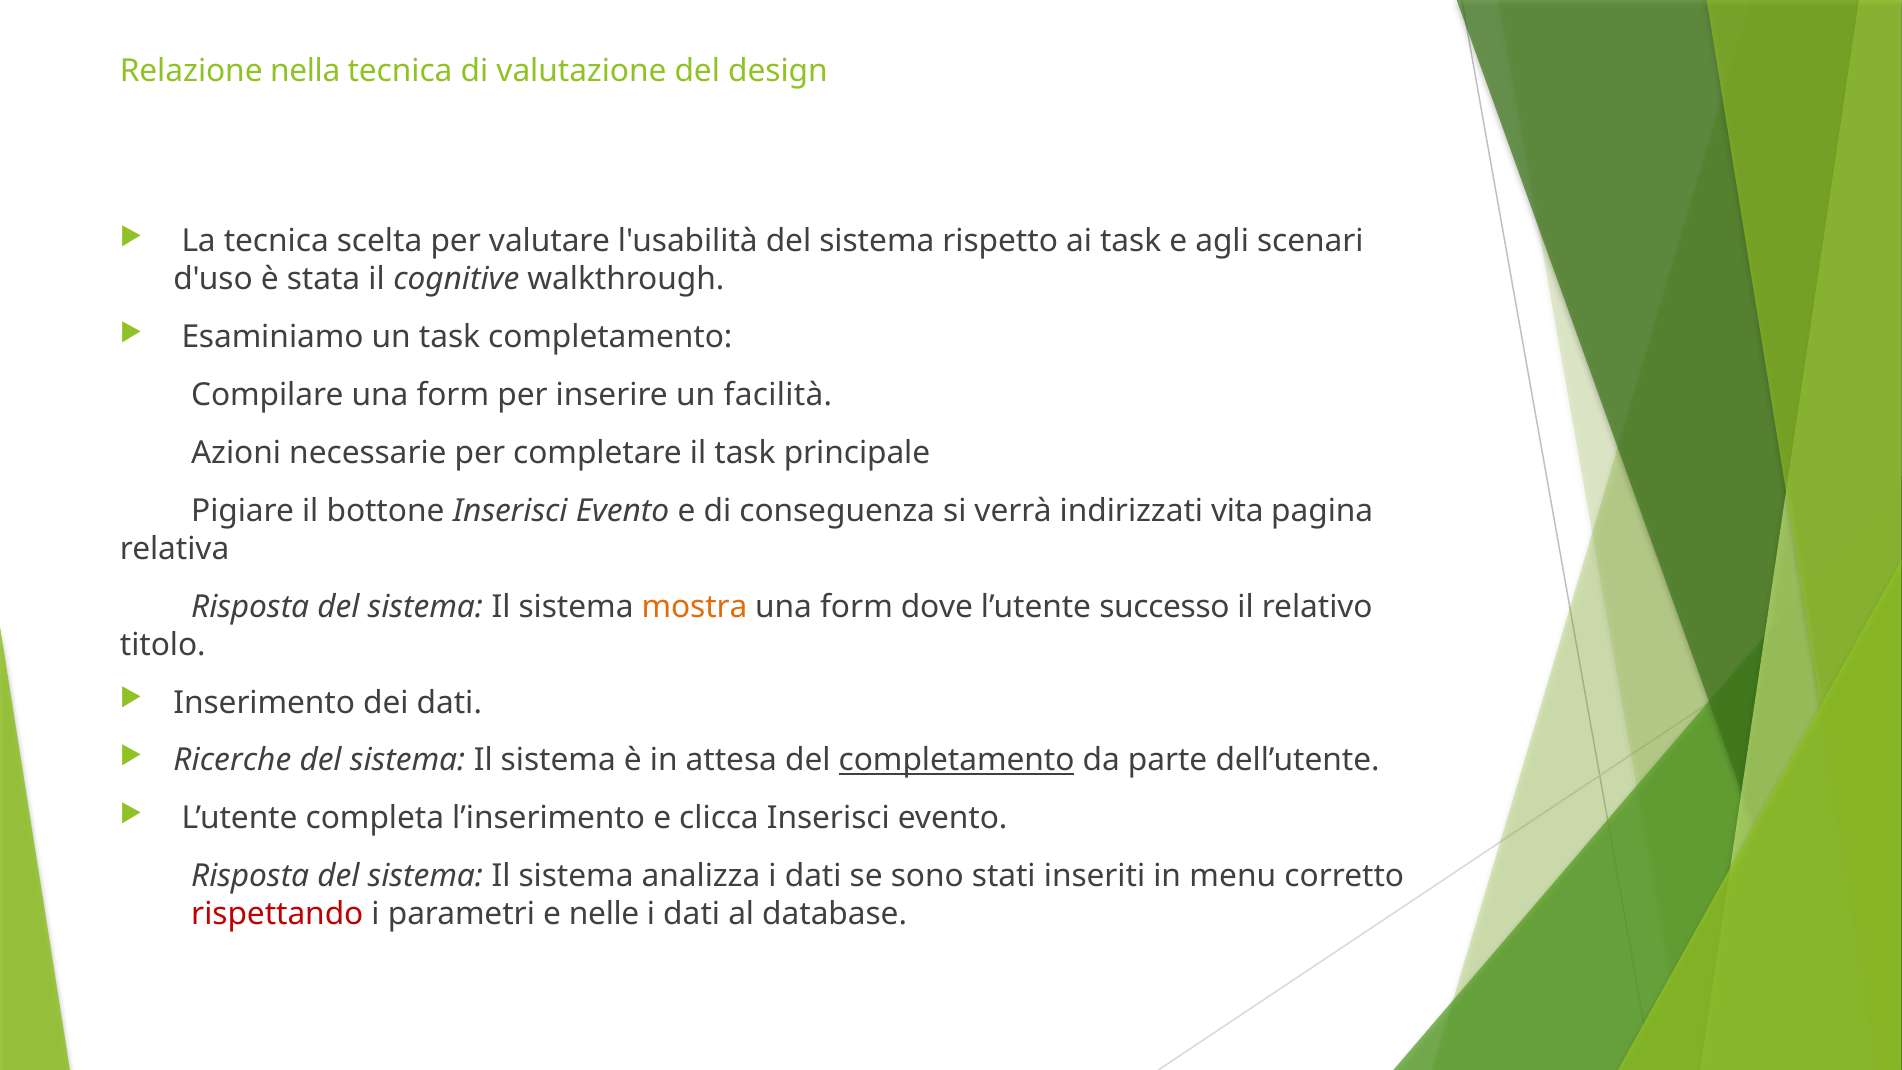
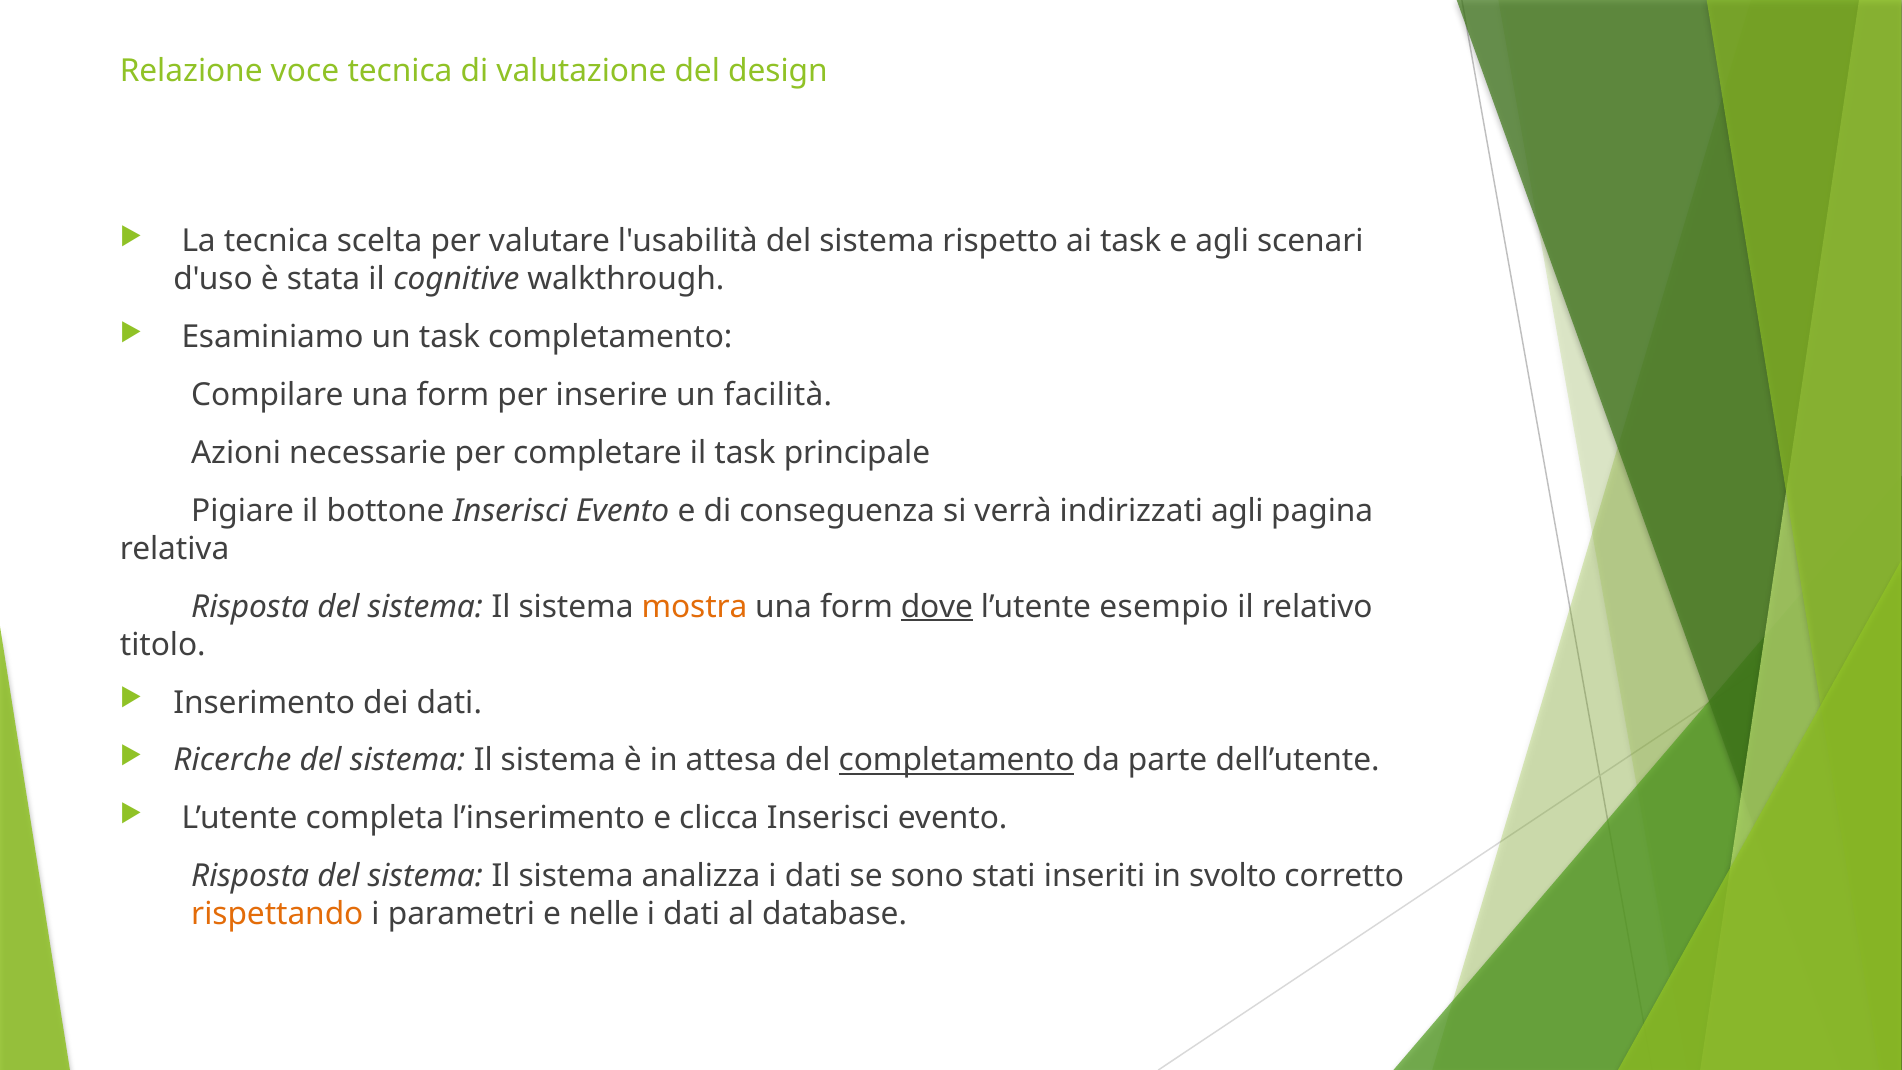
nella: nella -> voce
indirizzati vita: vita -> agli
dove underline: none -> present
successo: successo -> esempio
menu: menu -> svolto
rispettando colour: red -> orange
